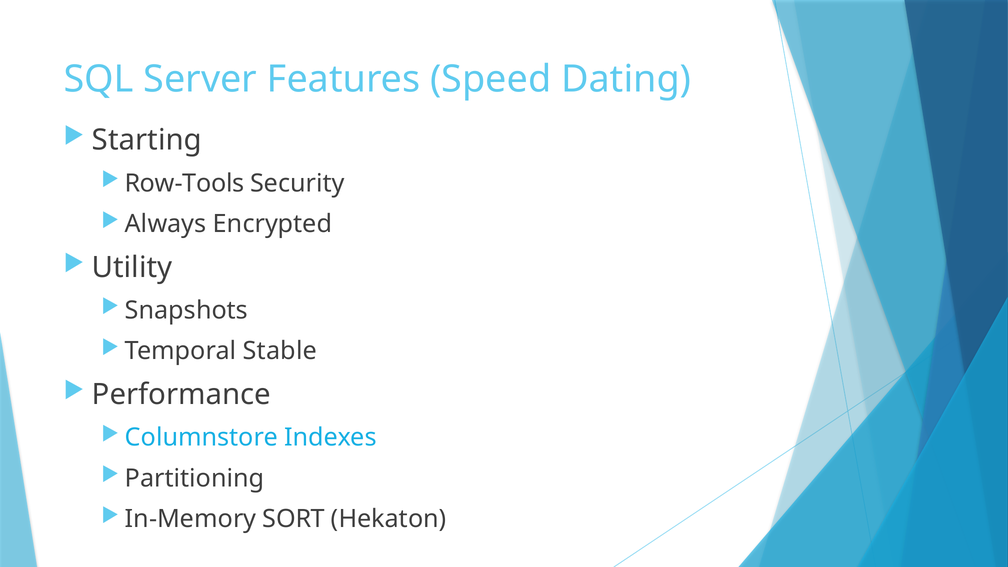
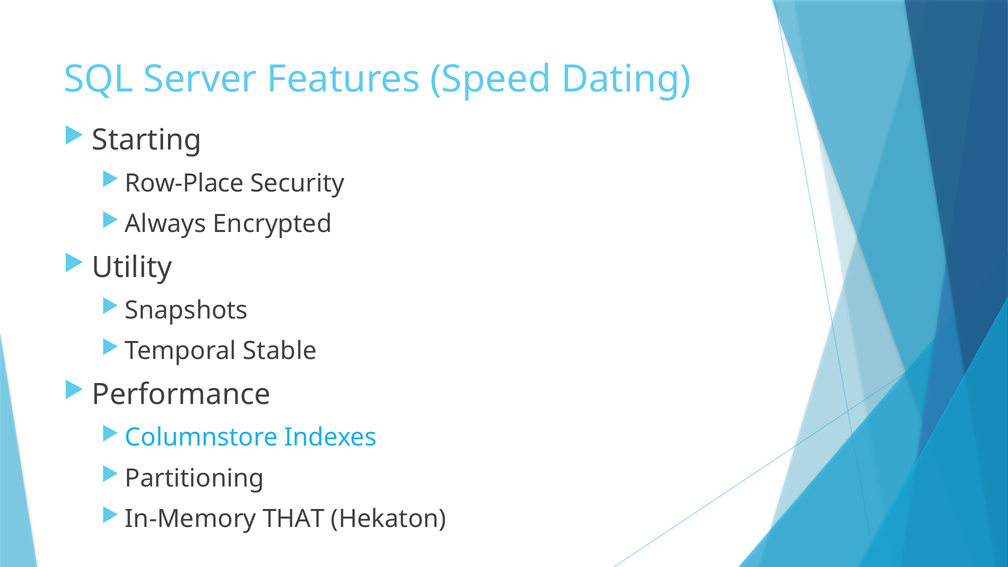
Row-Tools: Row-Tools -> Row-Place
SORT: SORT -> THAT
